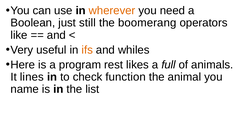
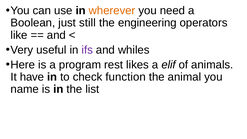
boomerang: boomerang -> engineering
ifs colour: orange -> purple
full: full -> elif
lines: lines -> have
